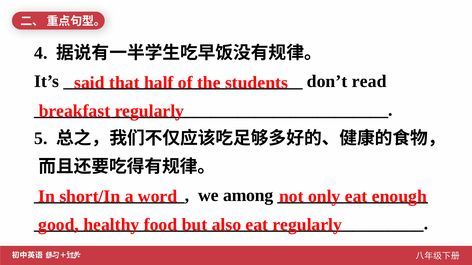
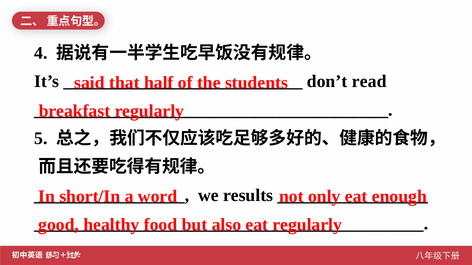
among: among -> results
